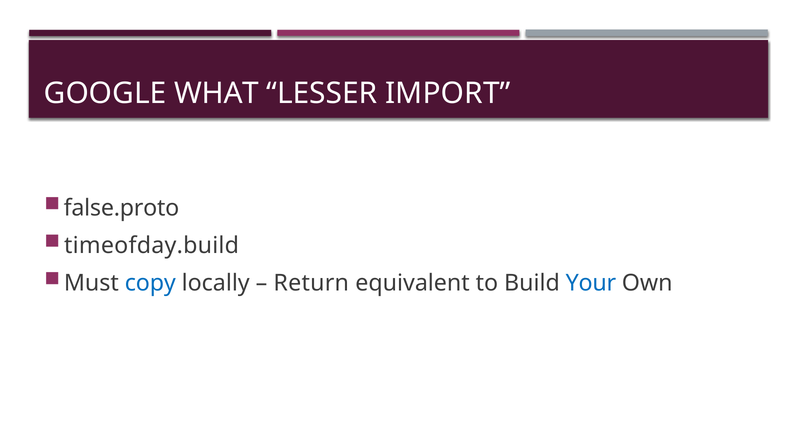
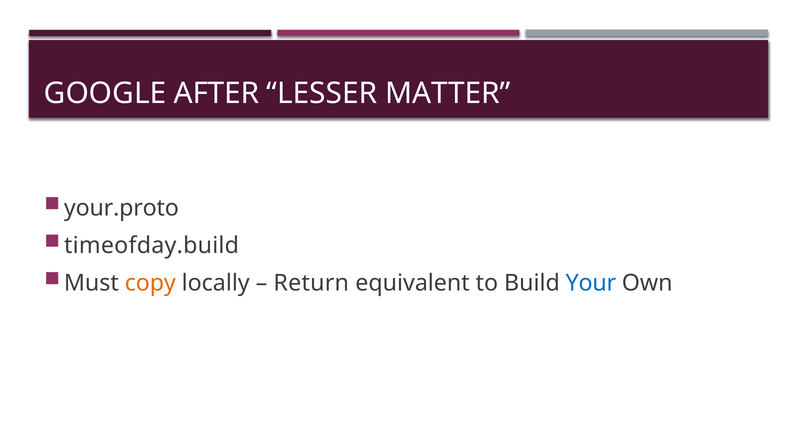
WHAT: WHAT -> AFTER
IMPORT: IMPORT -> MATTER
false.proto: false.proto -> your.proto
copy colour: blue -> orange
